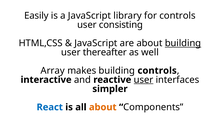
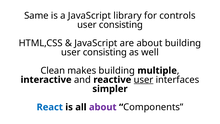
Easily: Easily -> Same
building at (183, 43) underline: present -> none
thereafter at (105, 52): thereafter -> consisting
Array: Array -> Clean
building controls: controls -> multiple
about at (103, 107) colour: orange -> purple
